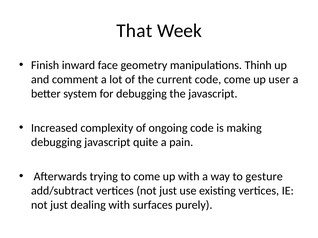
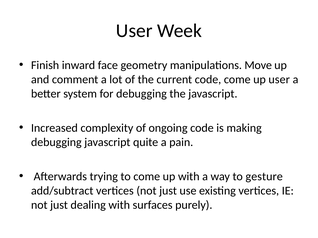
That at (134, 31): That -> User
Thinh: Thinh -> Move
